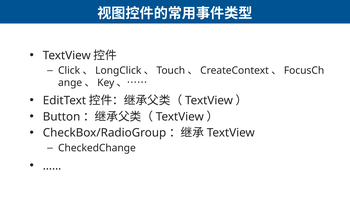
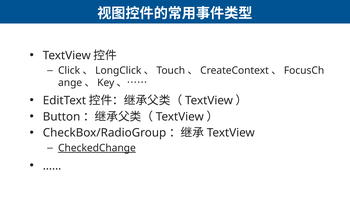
CheckedChange underline: none -> present
